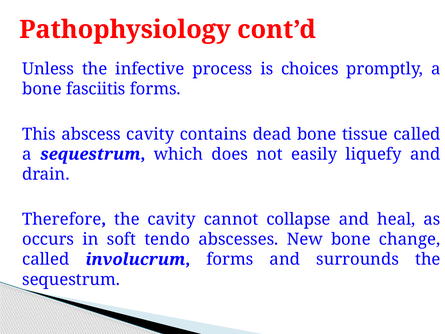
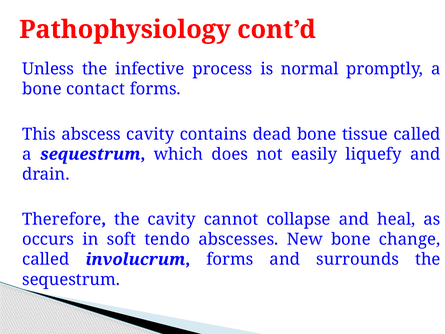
choices: choices -> normal
fasciitis: fasciitis -> contact
